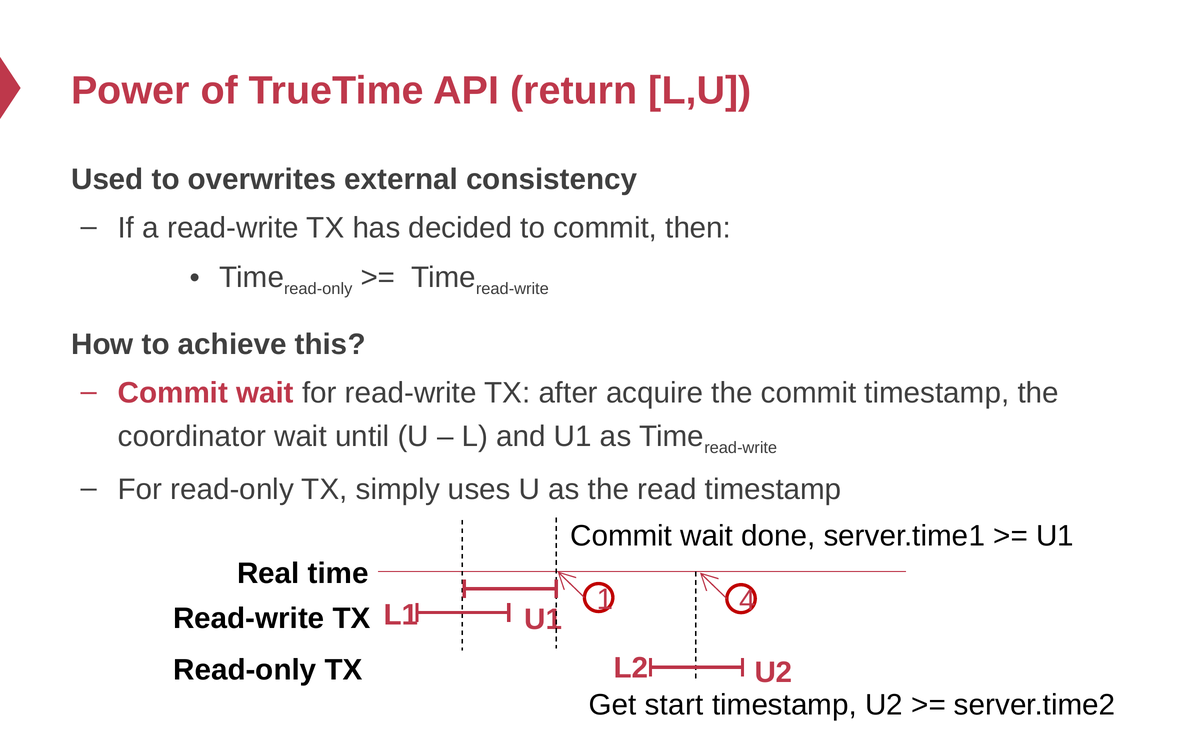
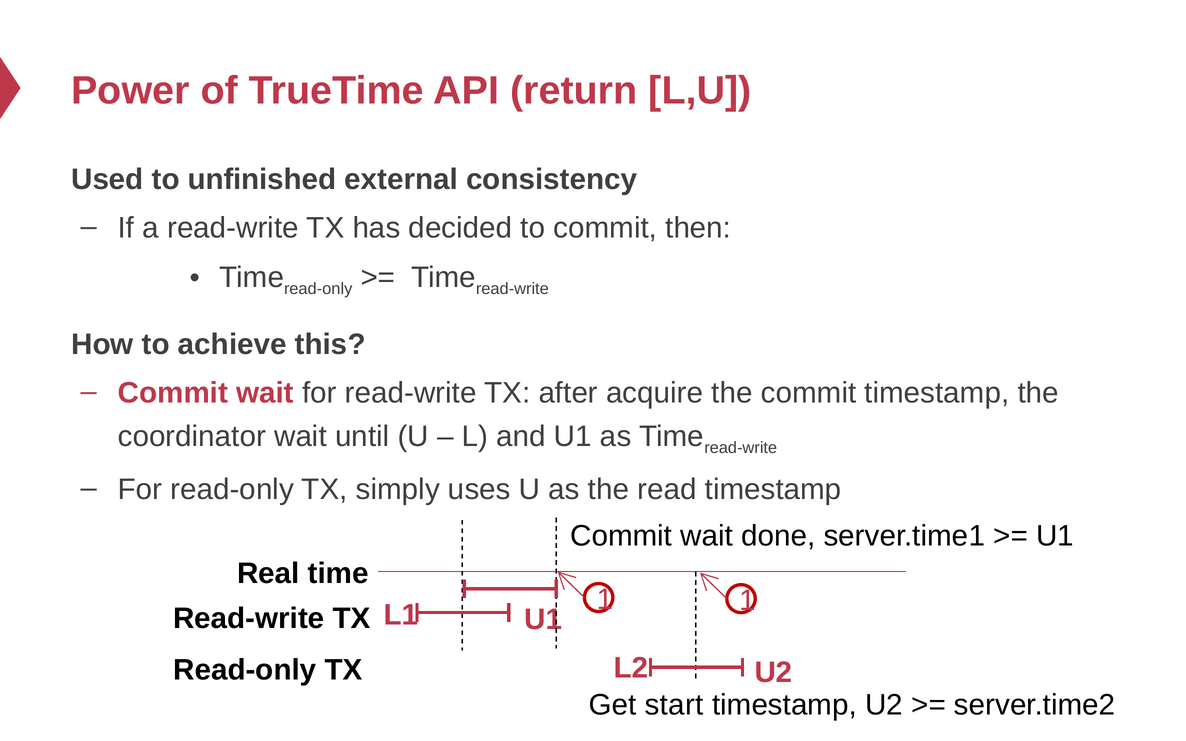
overwrites: overwrites -> unfinished
1 4: 4 -> 1
